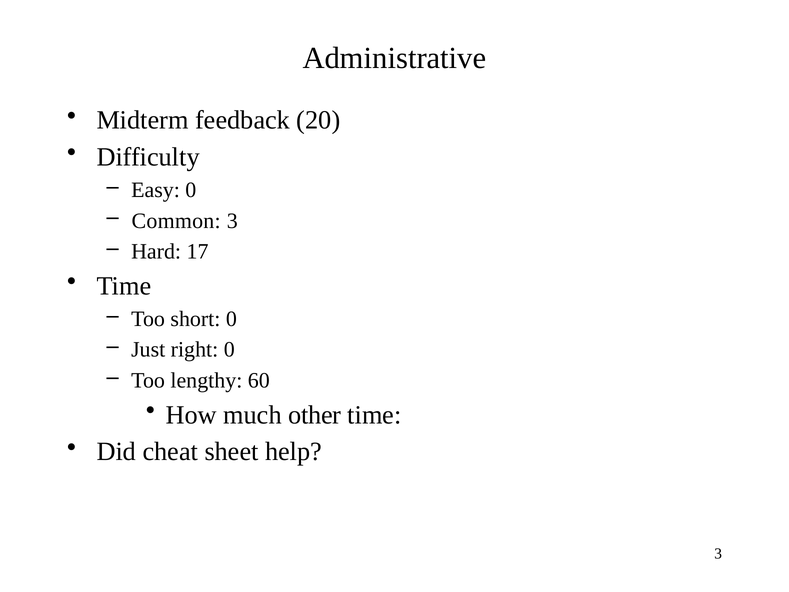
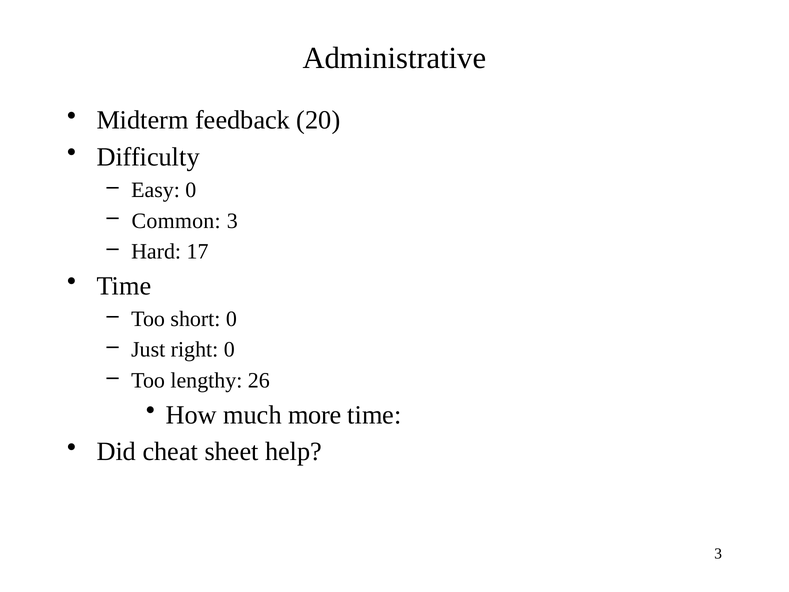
60: 60 -> 26
other: other -> more
